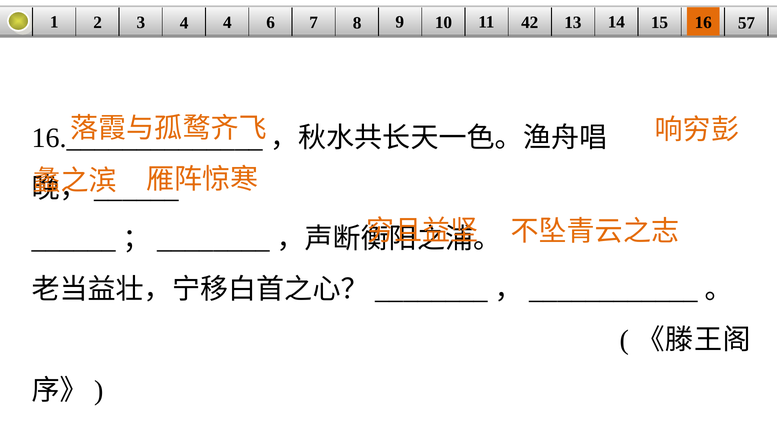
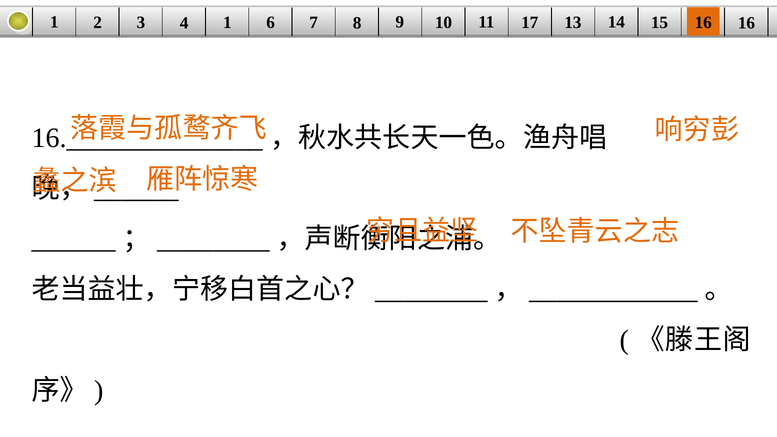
4 4: 4 -> 1
42: 42 -> 17
16 57: 57 -> 16
